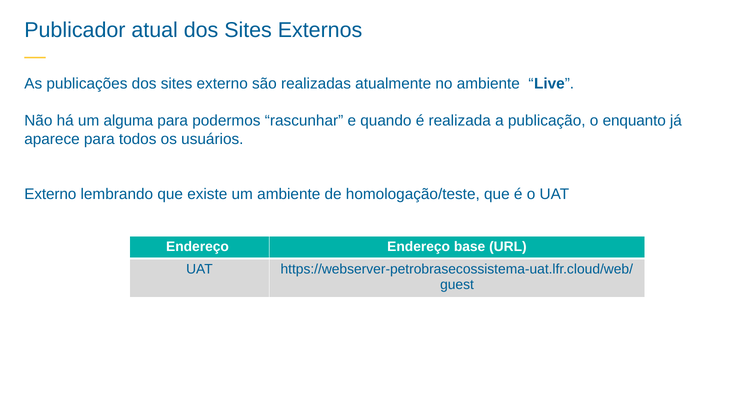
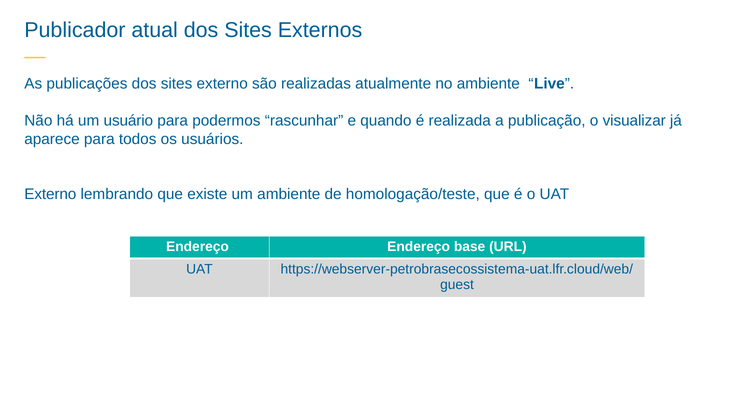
alguma: alguma -> usuário
enquanto: enquanto -> visualizar
